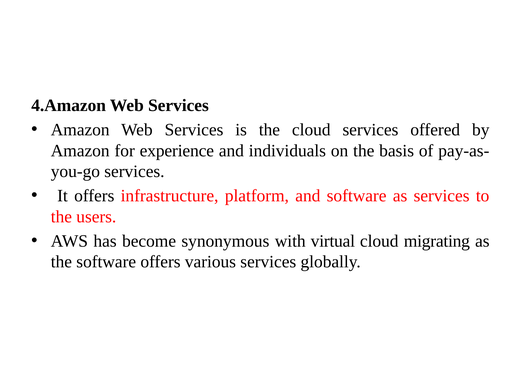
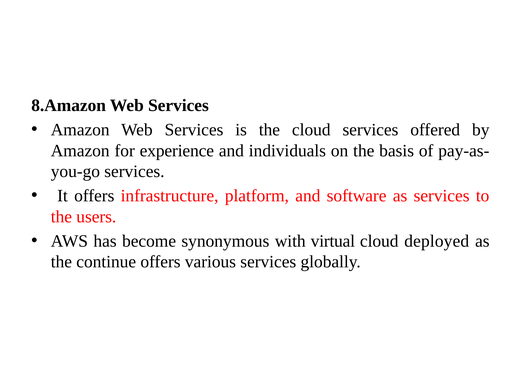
4.Amazon: 4.Amazon -> 8.Amazon
migrating: migrating -> deployed
the software: software -> continue
